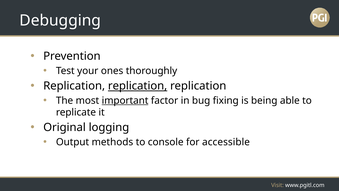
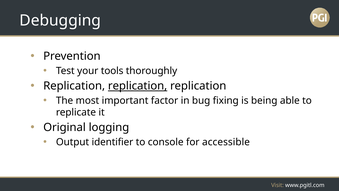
ones: ones -> tools
important underline: present -> none
methods: methods -> identifier
